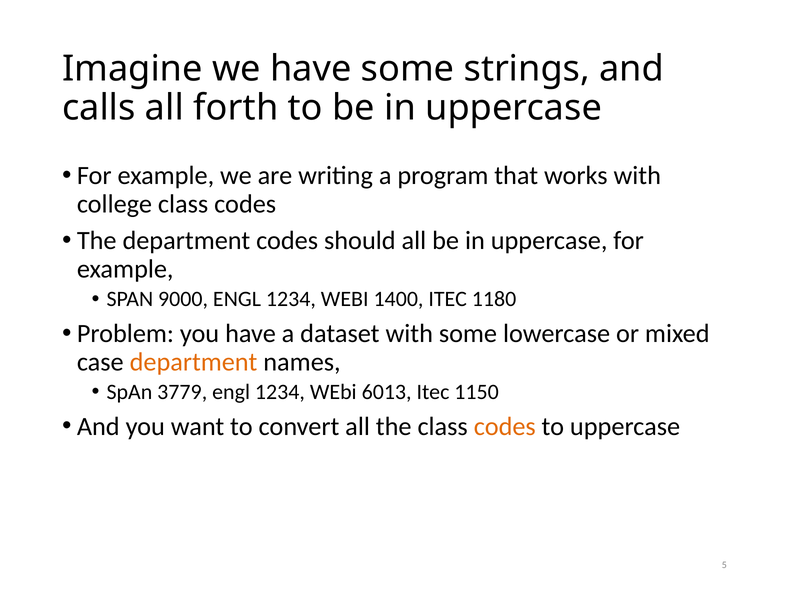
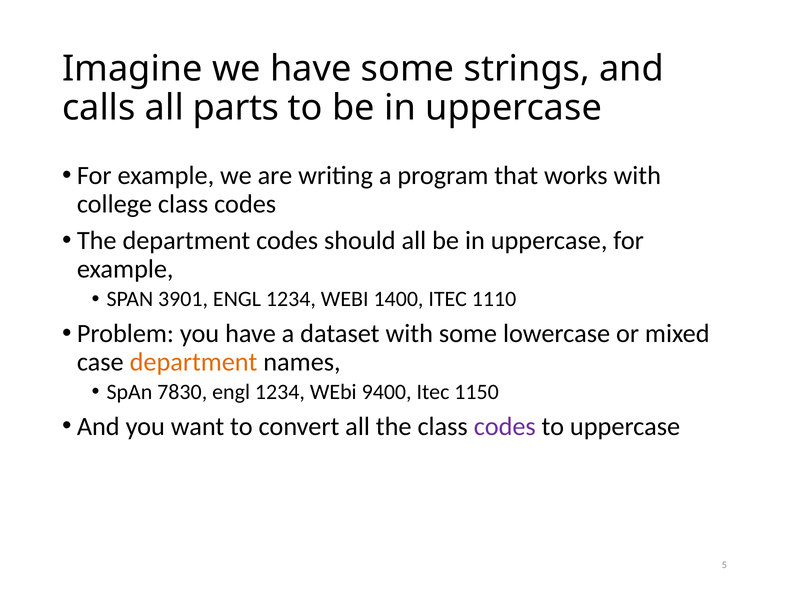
forth: forth -> parts
9000: 9000 -> 3901
1180: 1180 -> 1110
3779: 3779 -> 7830
6013: 6013 -> 9400
codes at (505, 426) colour: orange -> purple
